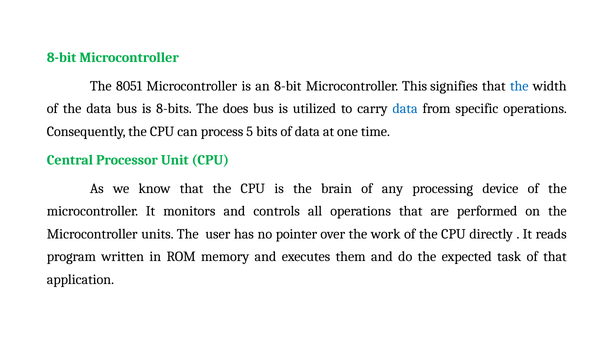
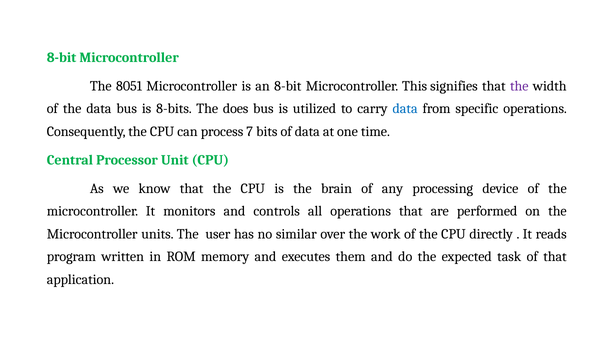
the at (519, 86) colour: blue -> purple
5: 5 -> 7
pointer: pointer -> similar
